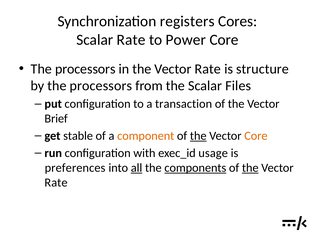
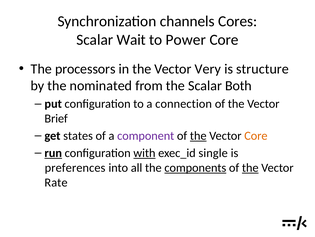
registers: registers -> channels
Scalar Rate: Rate -> Wait
in the Vector Rate: Rate -> Very
by the processors: processors -> nominated
Files: Files -> Both
transaction: transaction -> connection
stable: stable -> states
component colour: orange -> purple
run underline: none -> present
with underline: none -> present
usage: usage -> single
all underline: present -> none
